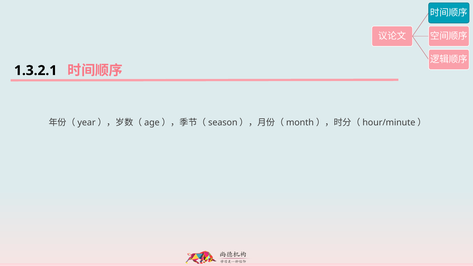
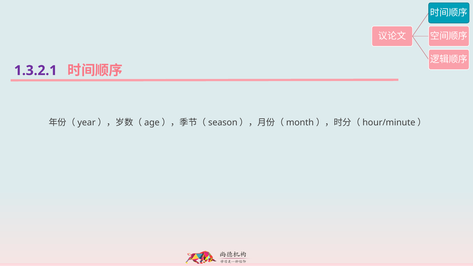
1.3.2.1 colour: black -> purple
